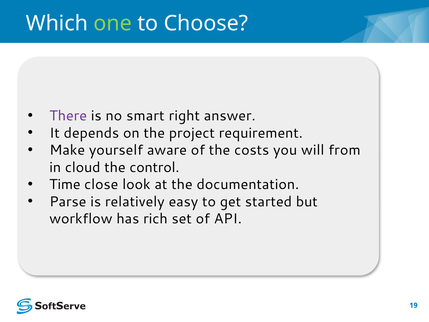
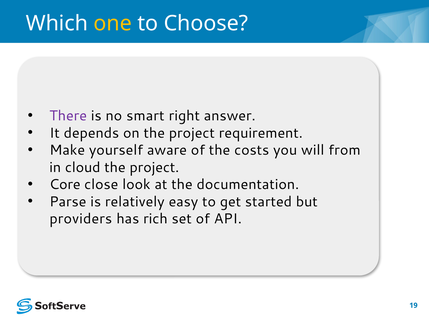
one colour: light green -> yellow
control at (154, 167): control -> project
Time: Time -> Core
workflow: workflow -> providers
